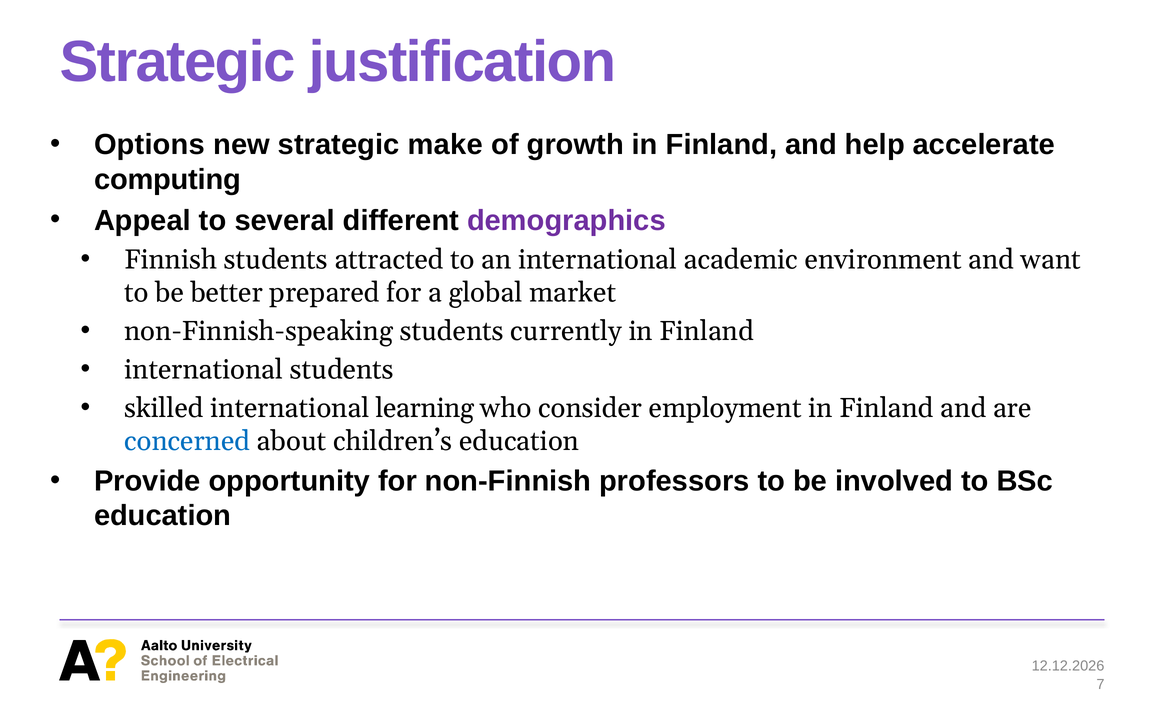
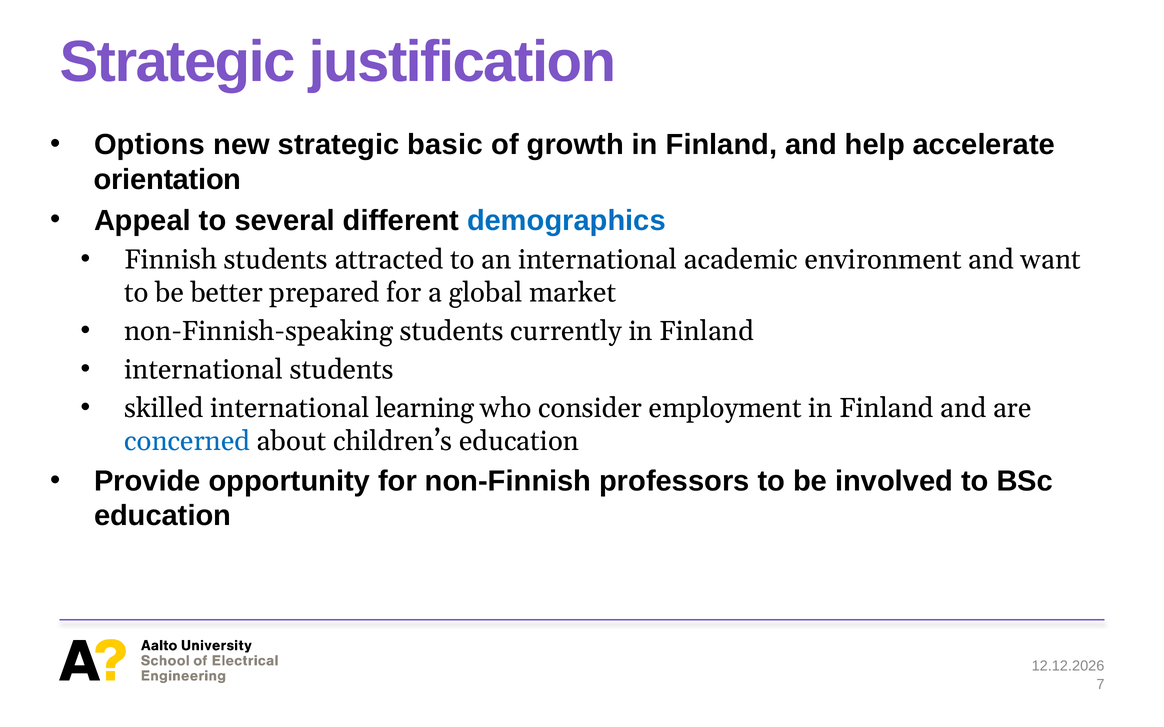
make: make -> basic
computing: computing -> orientation
demographics colour: purple -> blue
